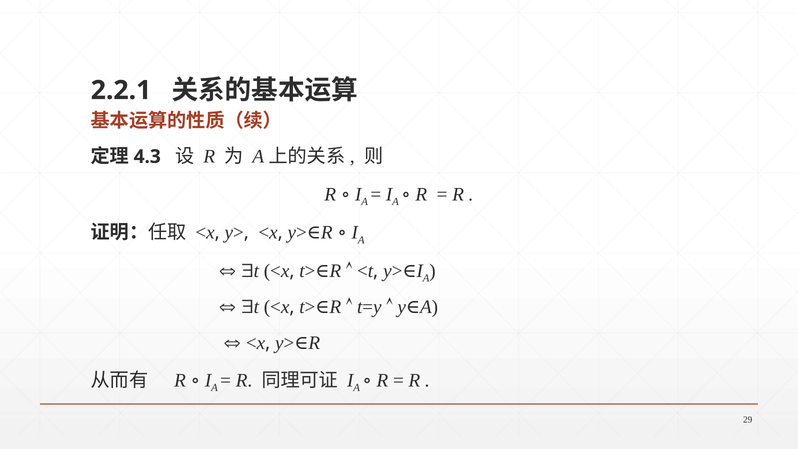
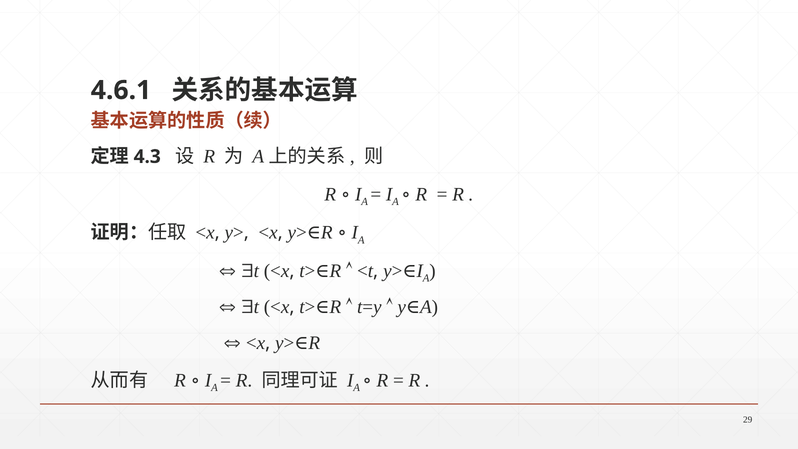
2.2.1: 2.2.1 -> 4.6.1
